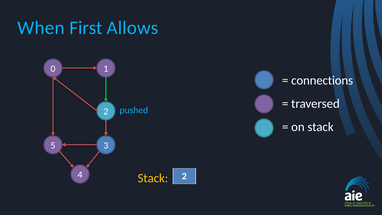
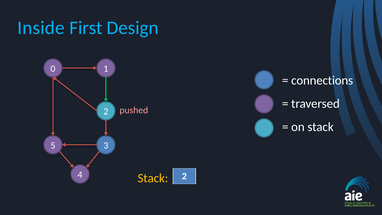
When: When -> Inside
Allows: Allows -> Design
pushed colour: light blue -> pink
